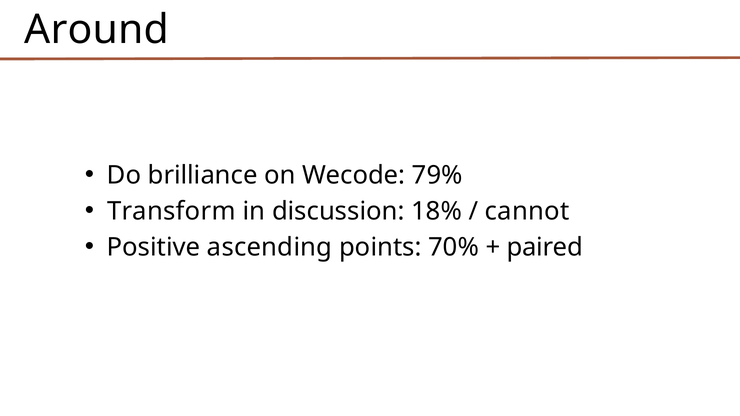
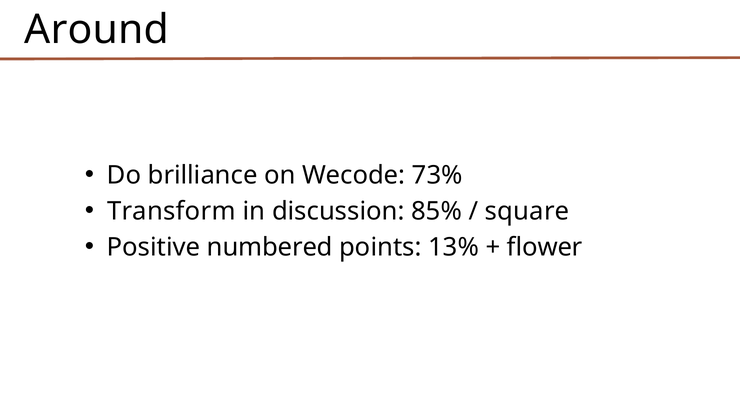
79%: 79% -> 73%
18%: 18% -> 85%
cannot: cannot -> square
ascending: ascending -> numbered
70%: 70% -> 13%
paired: paired -> flower
